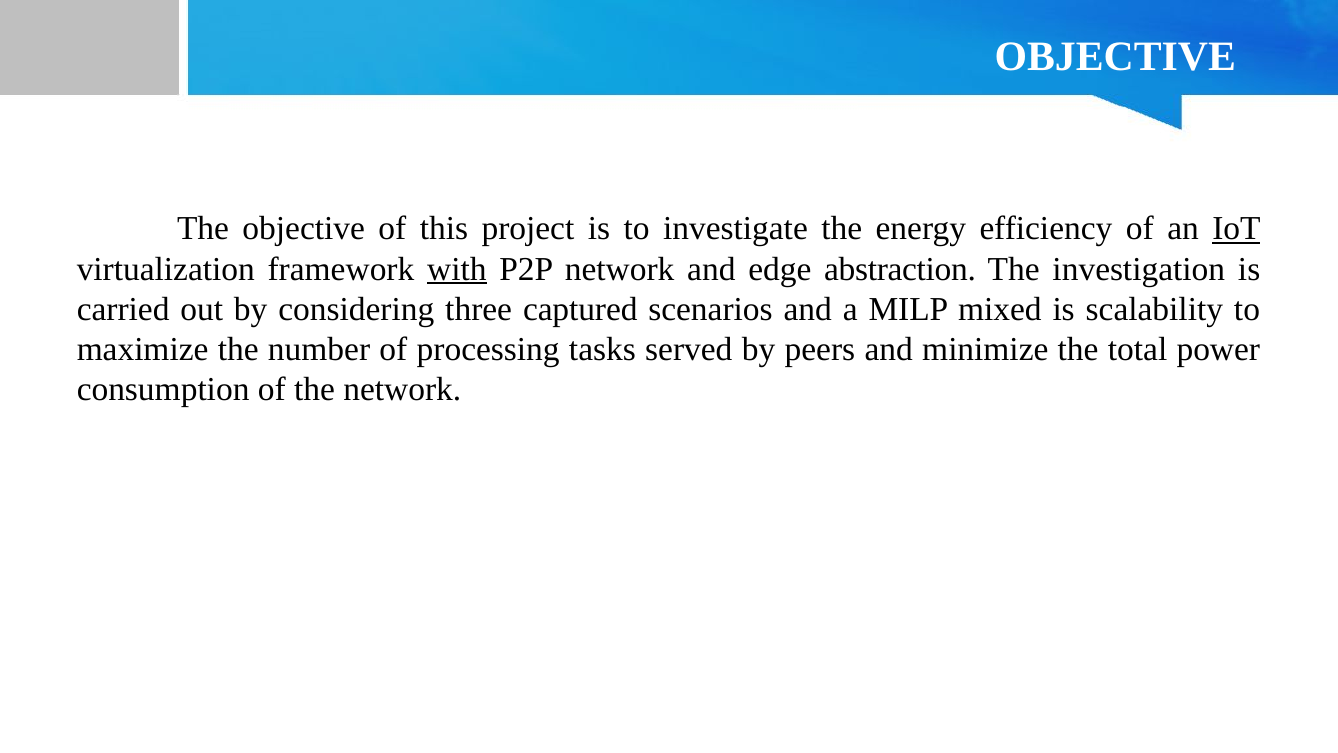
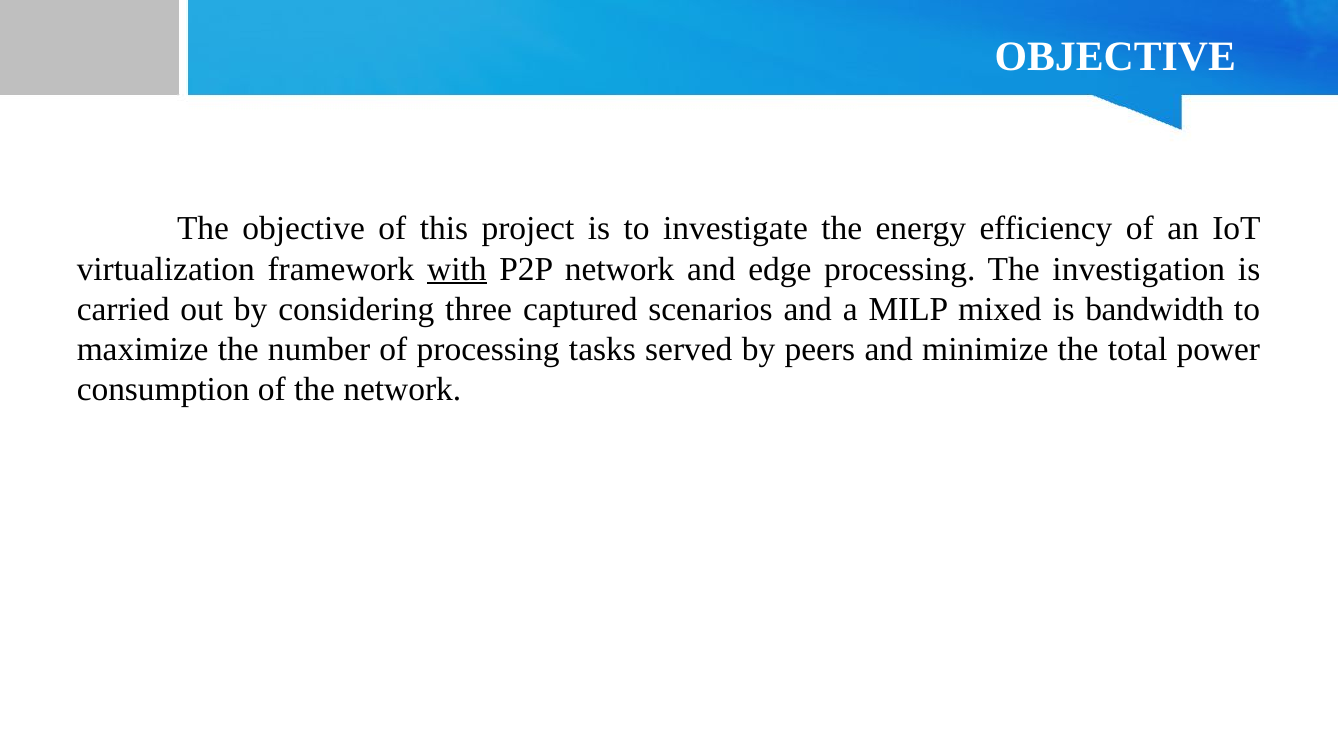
IoT underline: present -> none
edge abstraction: abstraction -> processing
scalability: scalability -> bandwidth
